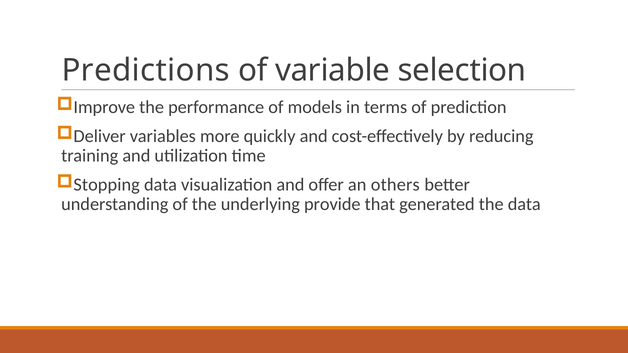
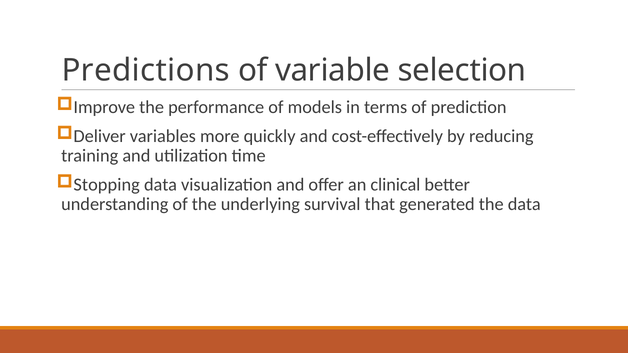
others: others -> clinical
provide: provide -> survival
